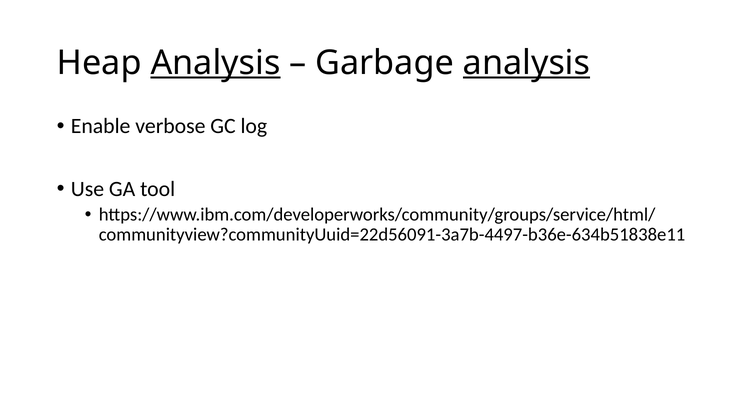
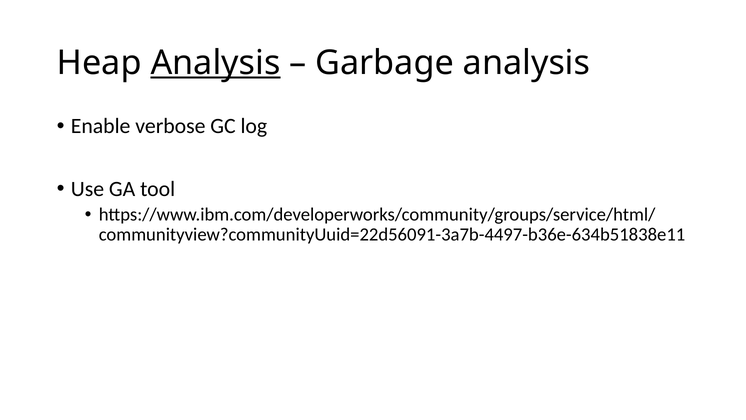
analysis at (526, 63) underline: present -> none
